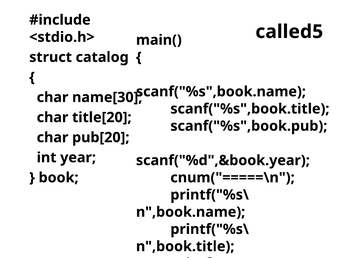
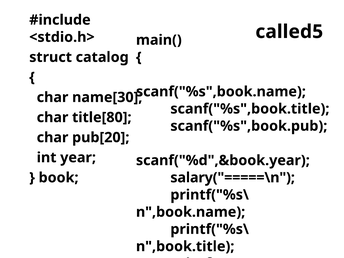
title[20: title[20 -> title[80
cnum("=====\n: cnum("=====\n -> salary("=====\n
